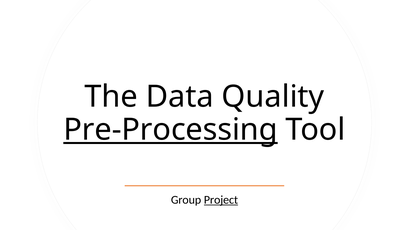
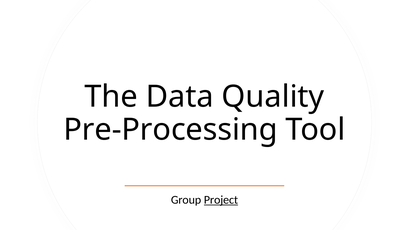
Pre-Processing underline: present -> none
